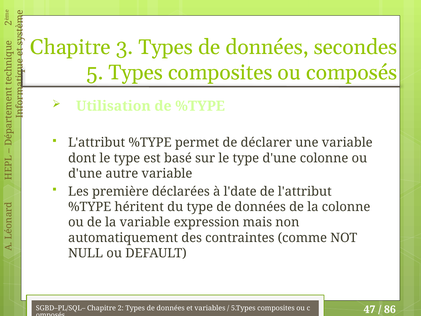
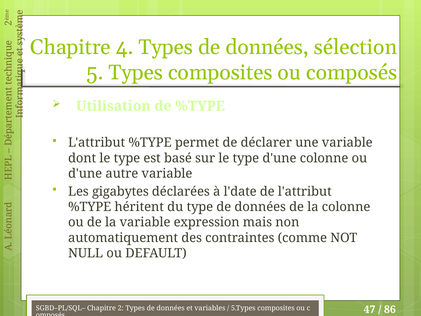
3: 3 -> 4
secondes: secondes -> sélection
première: première -> gigabytes
